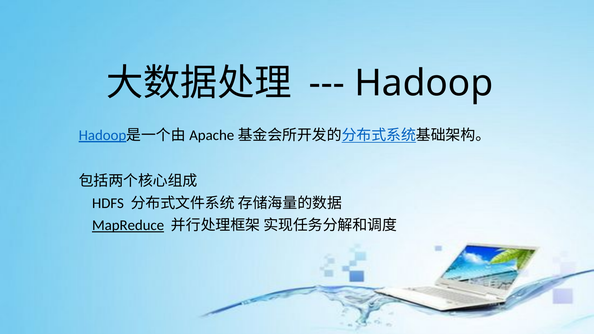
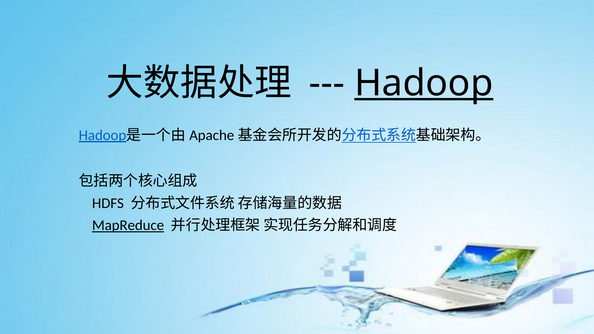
Hadoop underline: none -> present
